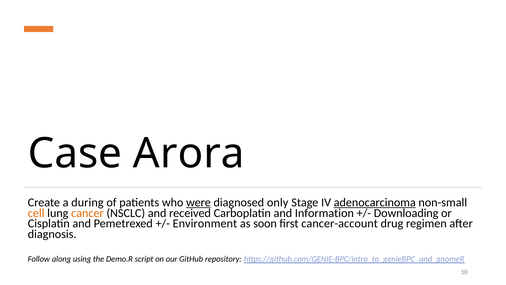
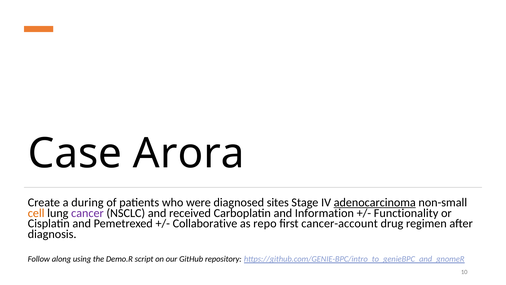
were underline: present -> none
only: only -> sites
cancer colour: orange -> purple
Downloading: Downloading -> Functionality
Environment: Environment -> Collaborative
soon: soon -> repo
